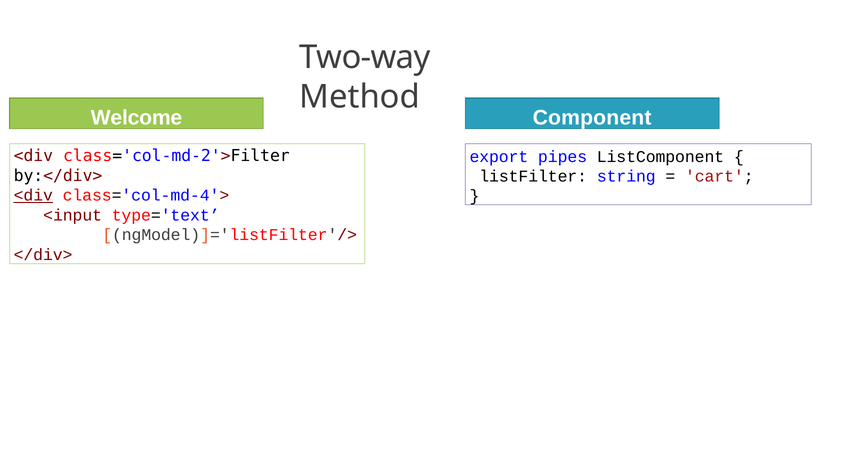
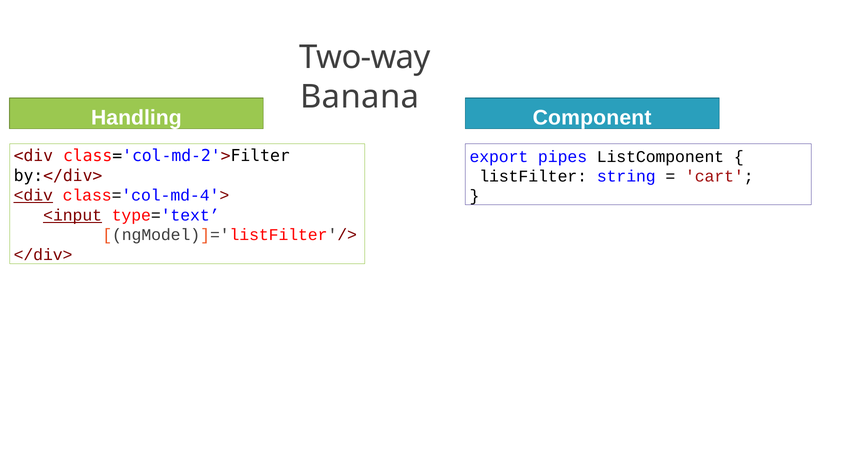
Method: Method -> Banana
Welcome: Welcome -> Handling
<input underline: none -> present
